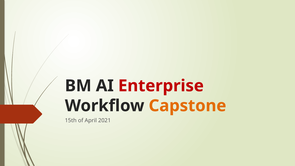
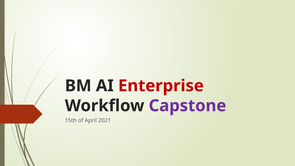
Capstone colour: orange -> purple
